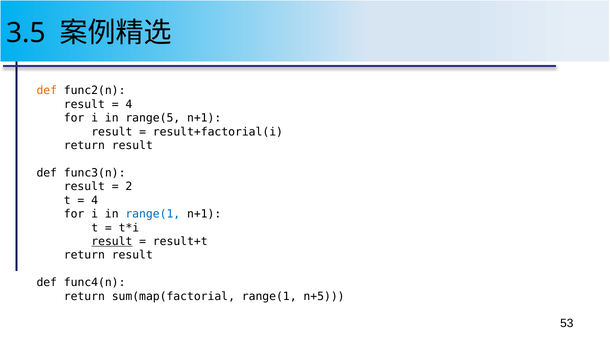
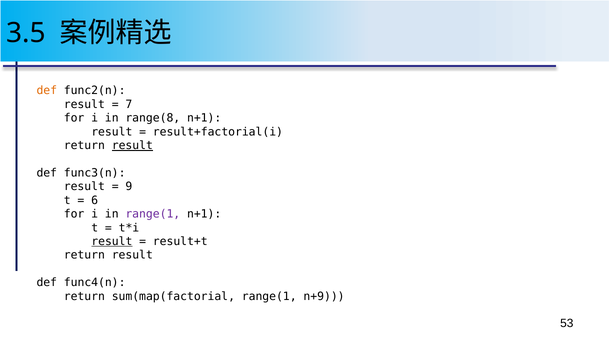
4 at (129, 104): 4 -> 7
range(5: range(5 -> range(8
result at (132, 146) underline: none -> present
2: 2 -> 9
4 at (95, 200): 4 -> 6
range(1 at (153, 214) colour: blue -> purple
n+5: n+5 -> n+9
